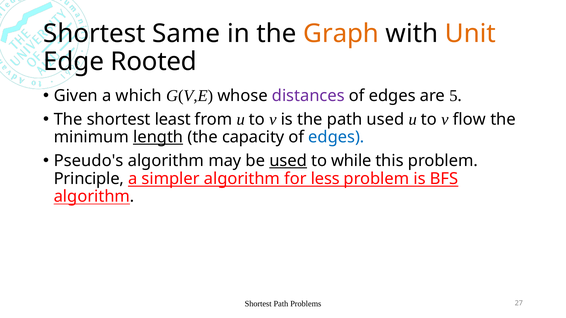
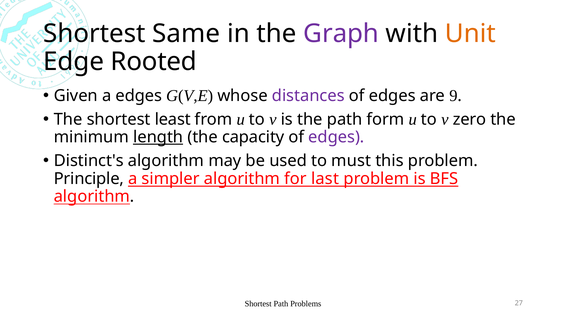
Graph colour: orange -> purple
a which: which -> edges
5: 5 -> 9
path used: used -> form
flow: flow -> zero
edges at (336, 137) colour: blue -> purple
Pseudo's: Pseudo's -> Distinct's
used at (288, 161) underline: present -> none
while: while -> must
less: less -> last
